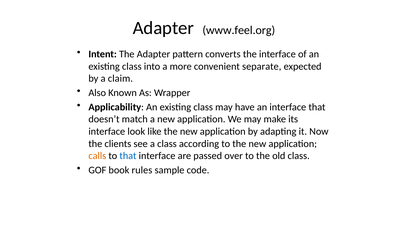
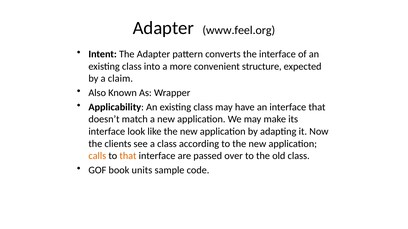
separate: separate -> structure
that at (128, 156) colour: blue -> orange
rules: rules -> units
